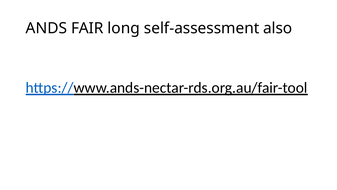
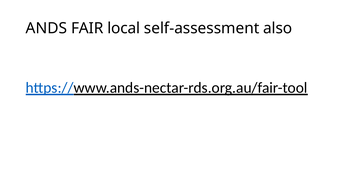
long: long -> local
